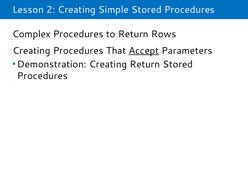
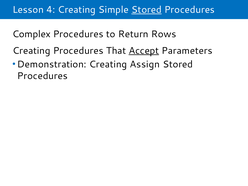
2: 2 -> 4
Stored at (147, 10) underline: none -> present
Creating Return: Return -> Assign
